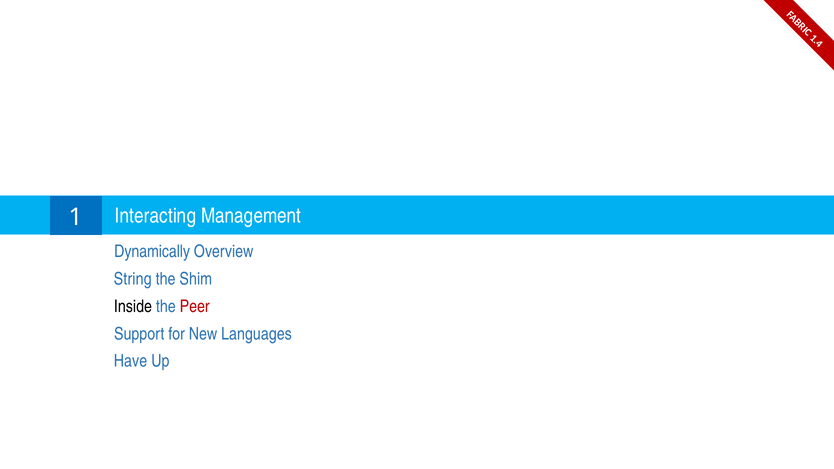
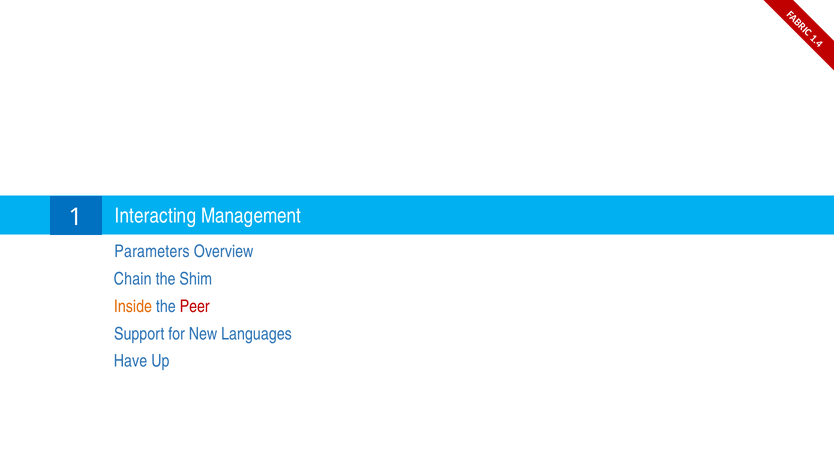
Dynamically: Dynamically -> Parameters
String: String -> Chain
Inside colour: black -> orange
